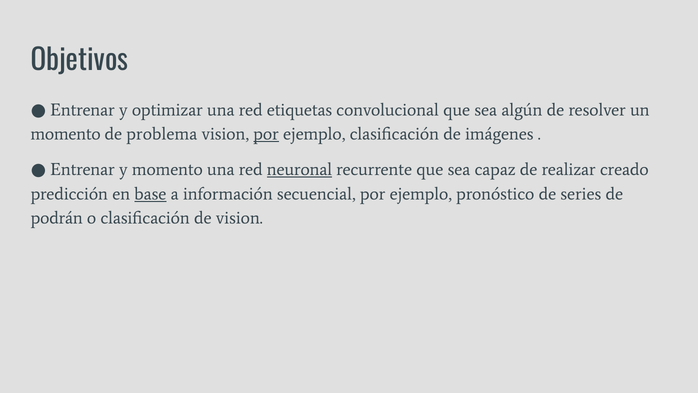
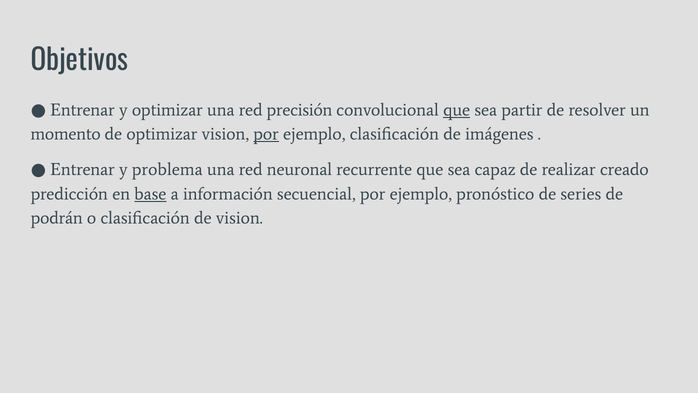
etiquetas: etiquetas -> precisión
que at (457, 110) underline: none -> present
algún: algún -> partir
de problema: problema -> optimizar
y momento: momento -> problema
neuronal underline: present -> none
